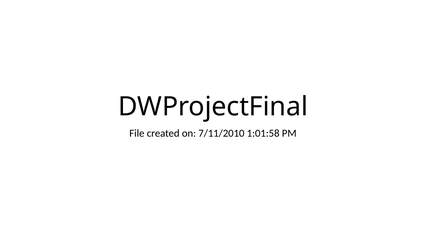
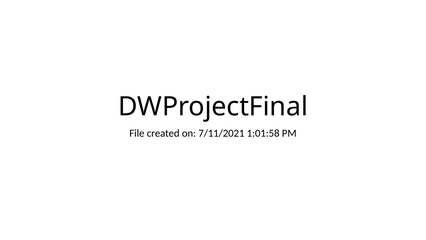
7/11/2010: 7/11/2010 -> 7/11/2021
